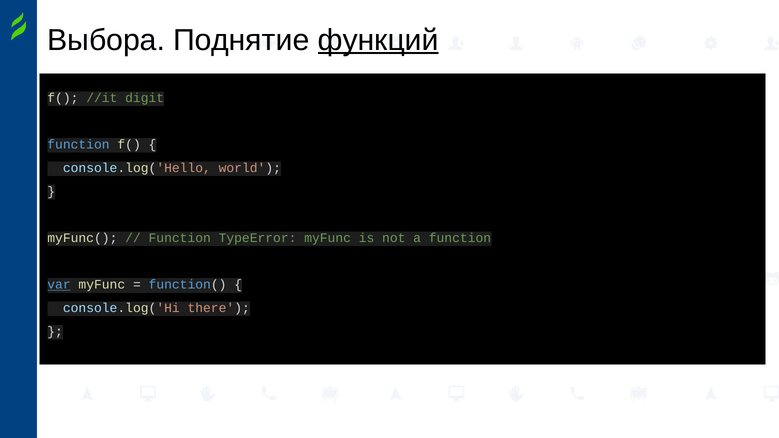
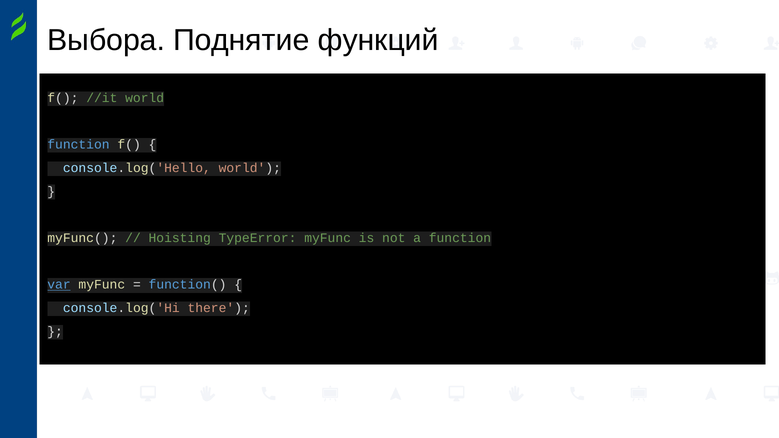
функций underline: present -> none
//it digit: digit -> world
Function at (180, 238): Function -> Hoisting
